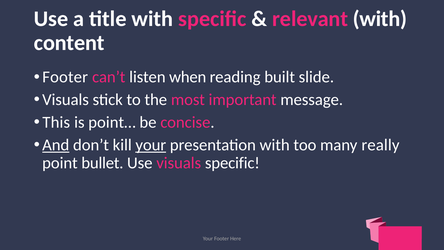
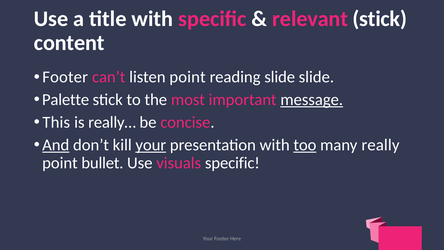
relevant with: with -> stick
listen when: when -> point
reading built: built -> slide
Visuals at (66, 100): Visuals -> Palette
message underline: none -> present
point…: point… -> really…
too underline: none -> present
